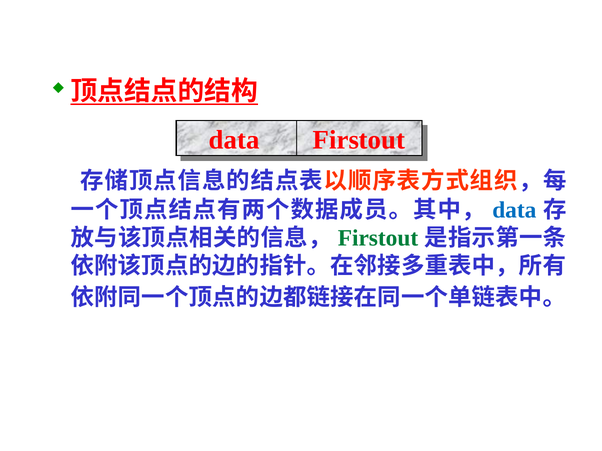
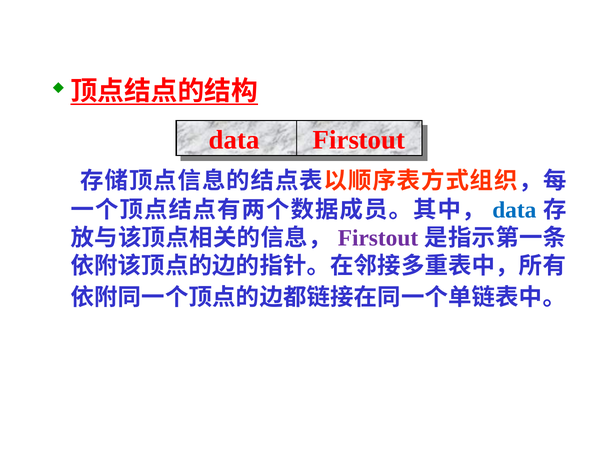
Firstout at (378, 238) colour: green -> purple
